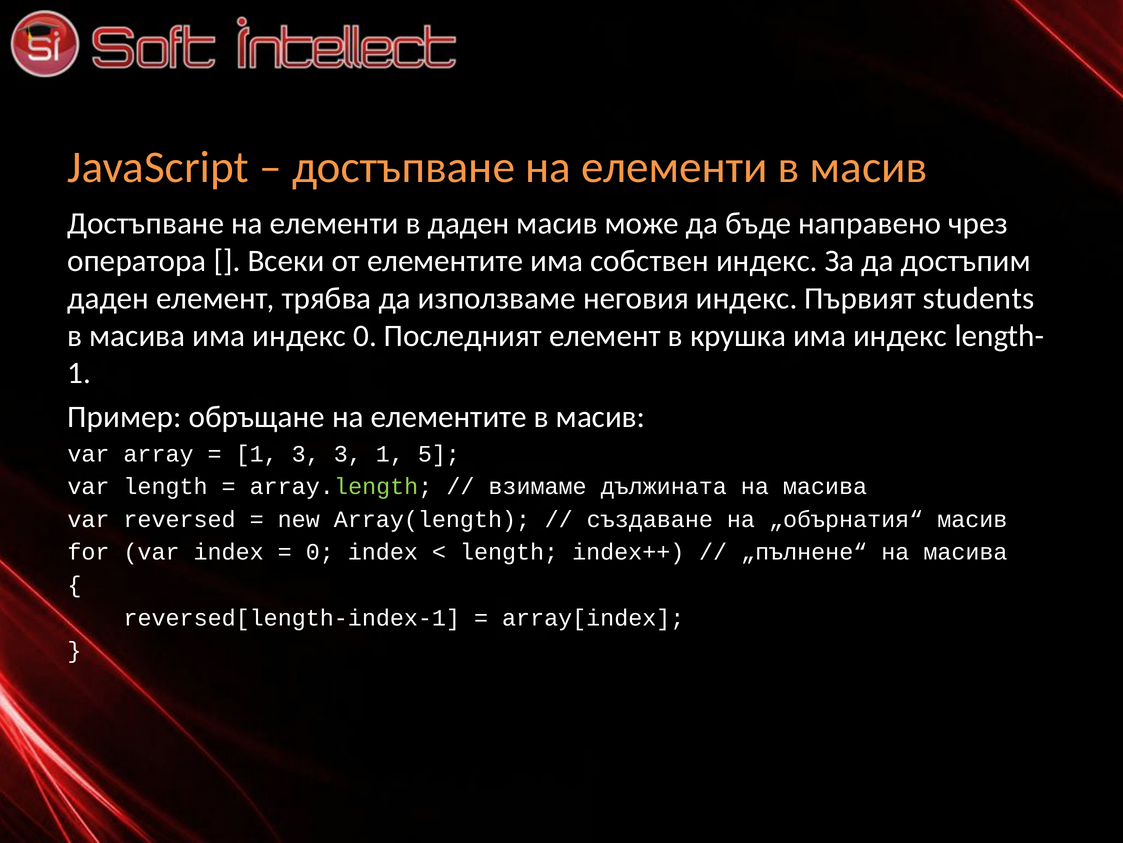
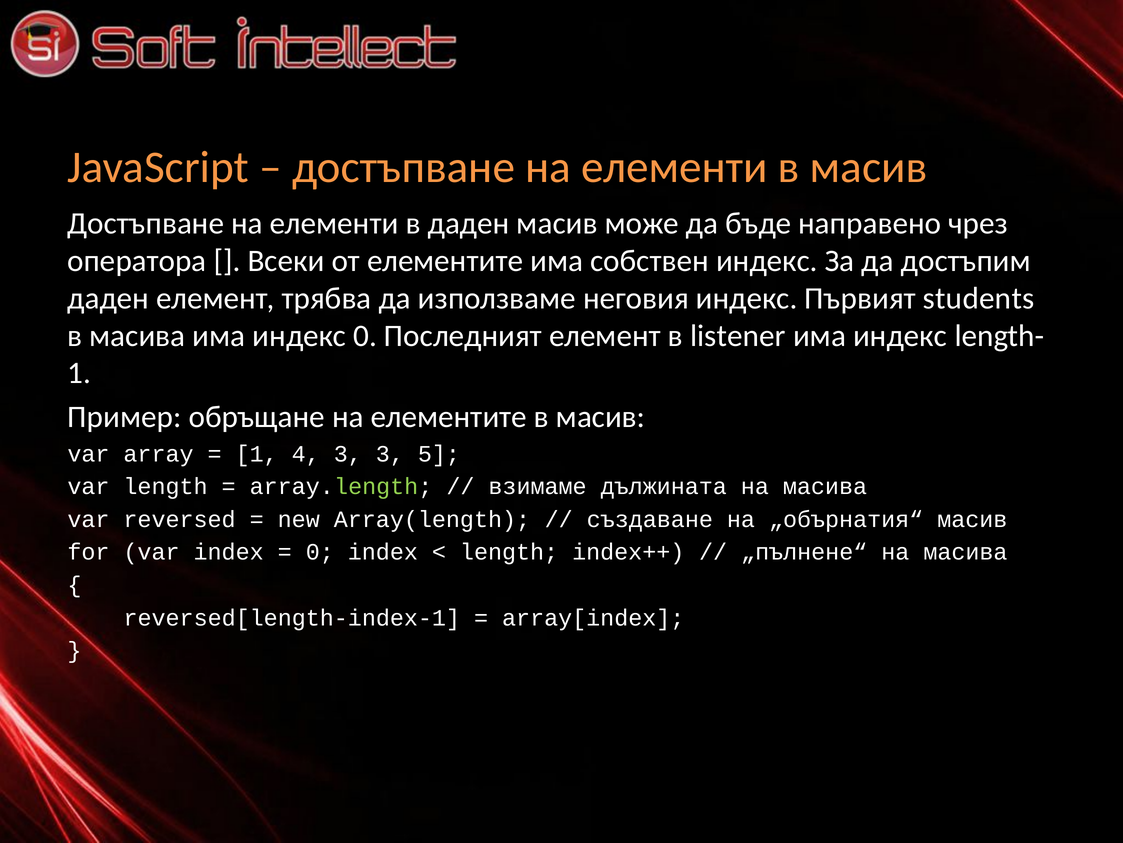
крушка: крушка -> listener
1 3: 3 -> 4
3 1: 1 -> 3
